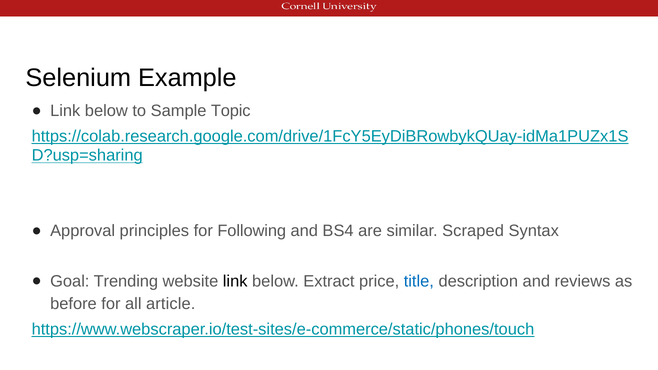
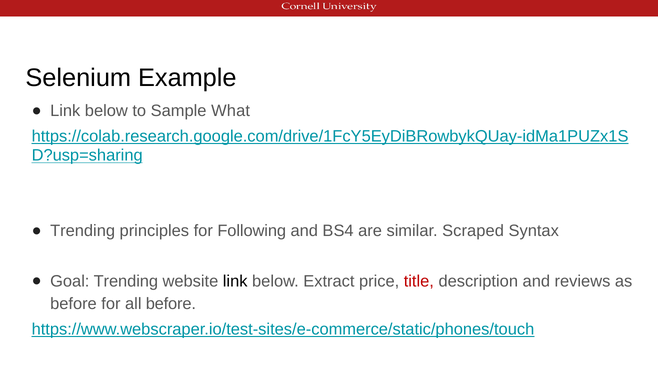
Topic: Topic -> What
Approval at (83, 231): Approval -> Trending
title colour: blue -> red
all article: article -> before
